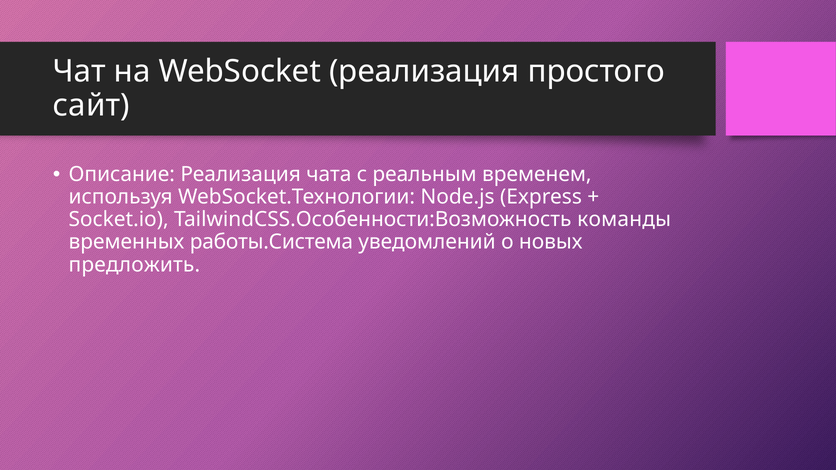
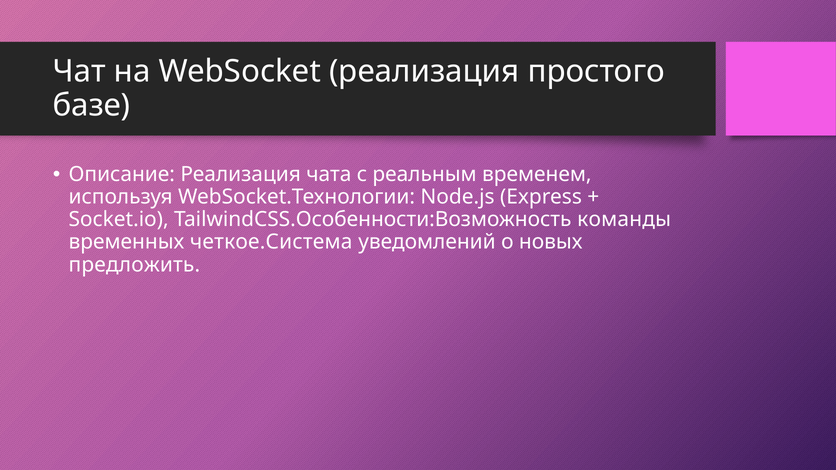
сайт: сайт -> базе
работы.Система: работы.Система -> четкое.Система
